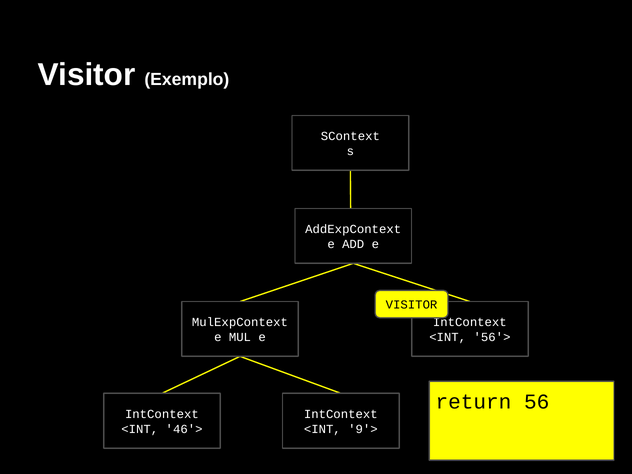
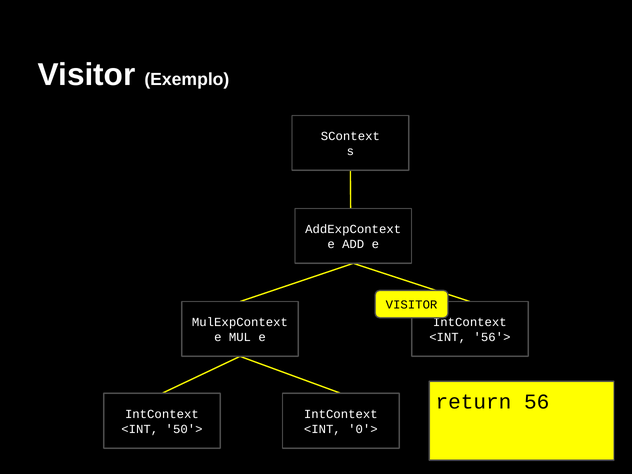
46'>: 46'> -> 50'>
9'>: 9'> -> 0'>
